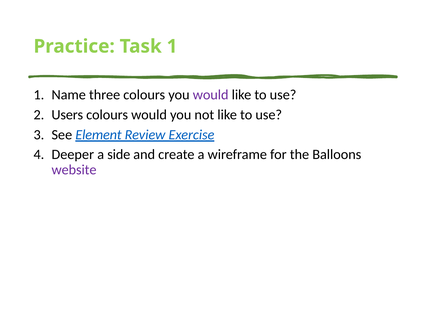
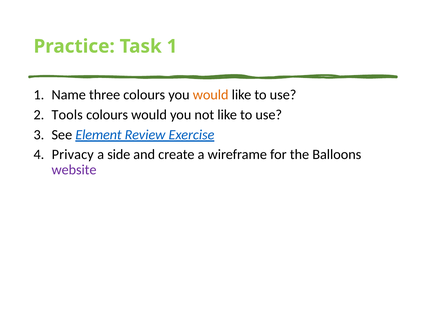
would at (211, 95) colour: purple -> orange
Users: Users -> Tools
Deeper: Deeper -> Privacy
